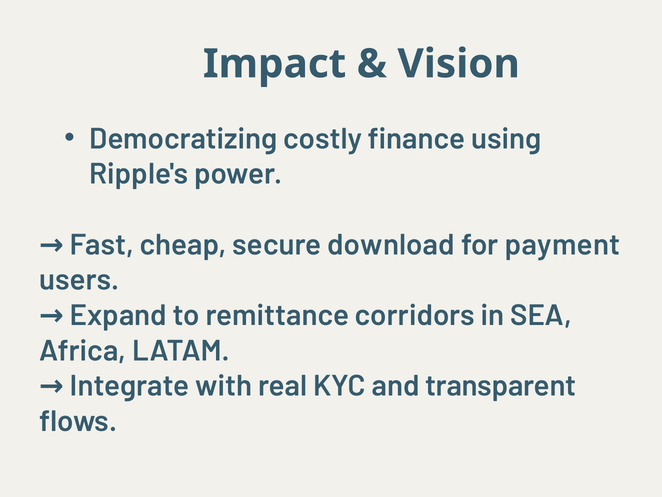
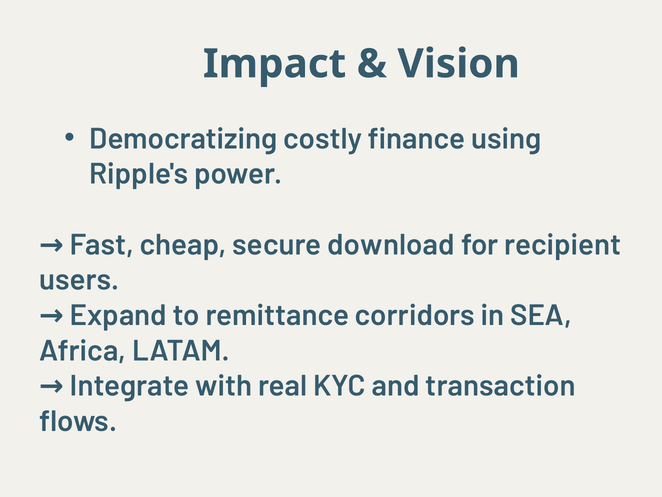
payment: payment -> recipient
transparent: transparent -> transaction
